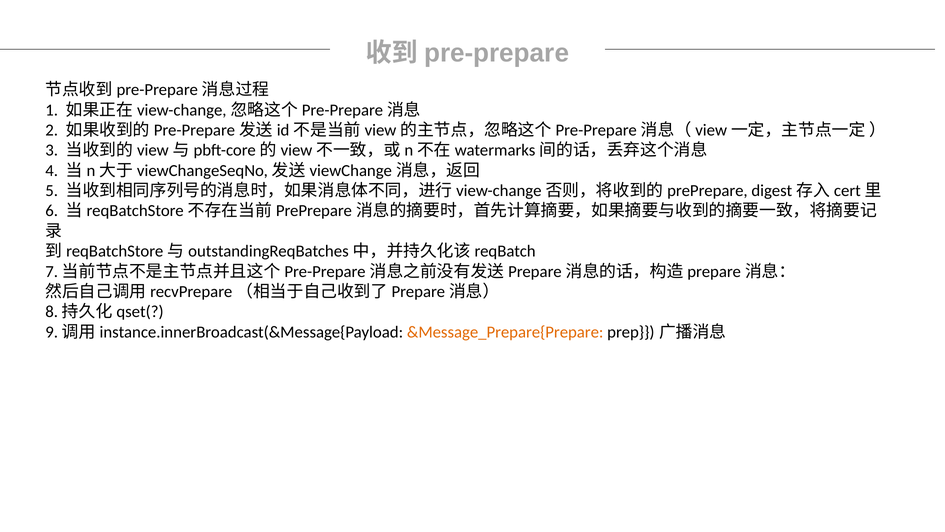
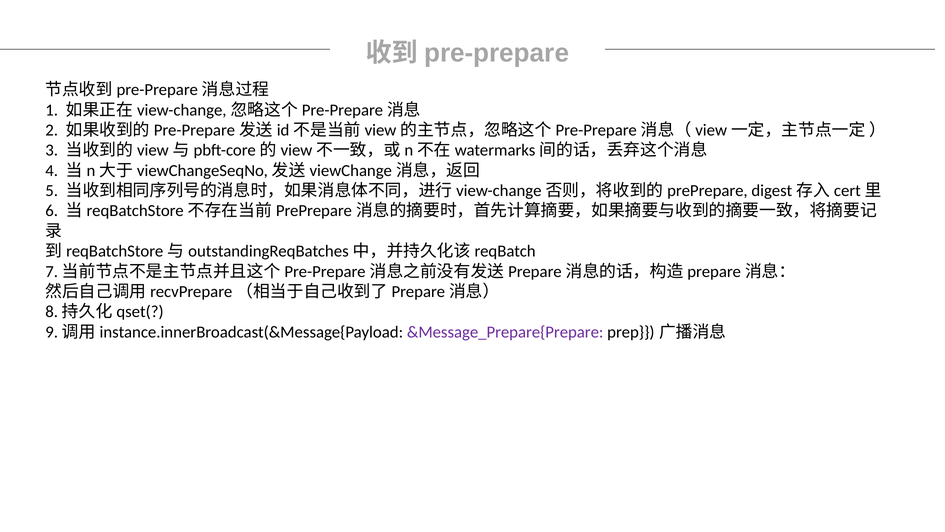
&Message_Prepare{Prepare colour: orange -> purple
